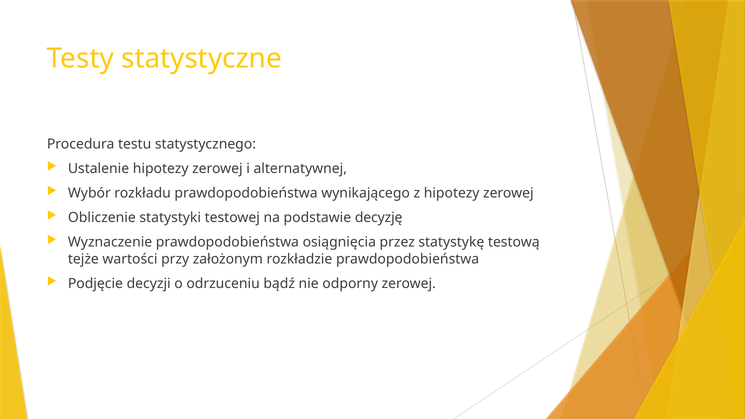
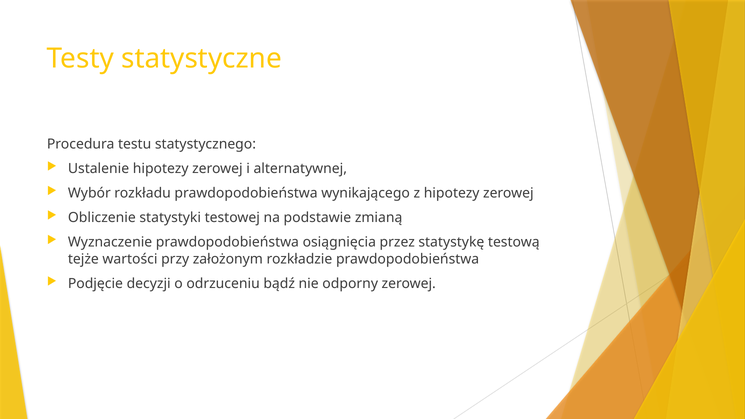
decyzję: decyzję -> zmianą
